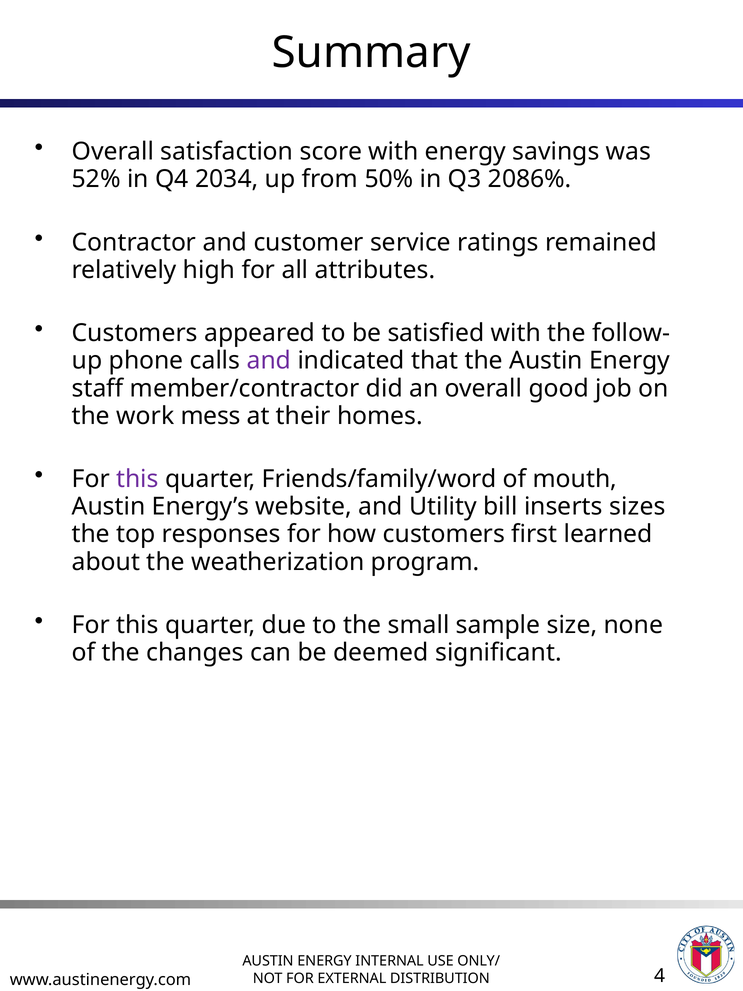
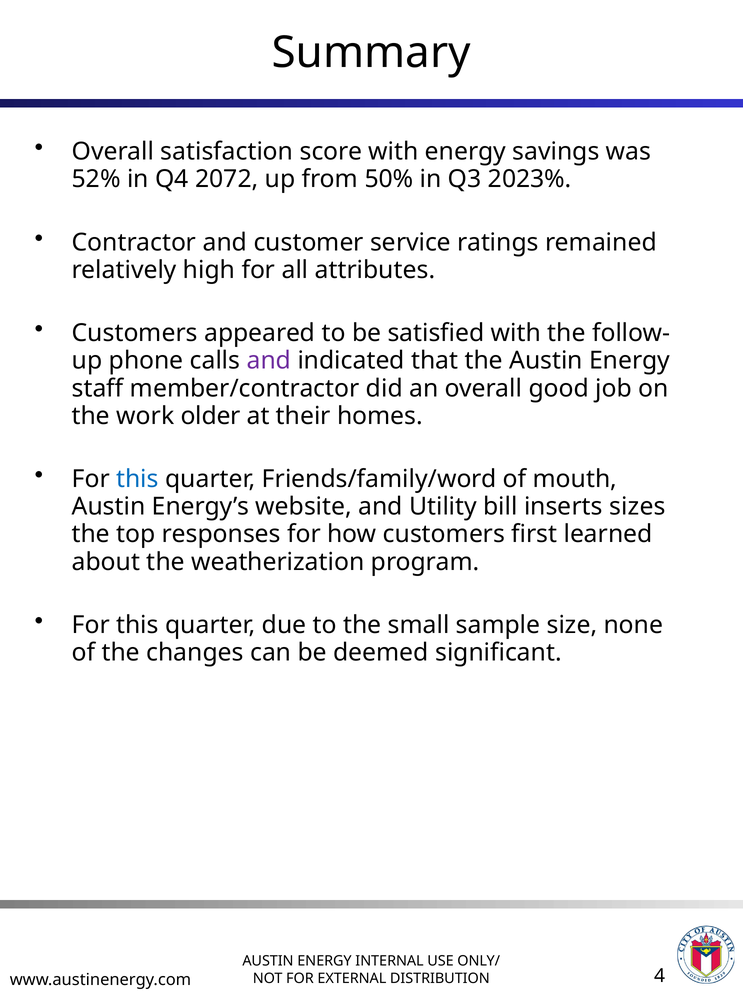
2034: 2034 -> 2072
2086%: 2086% -> 2023%
mess: mess -> older
this at (137, 479) colour: purple -> blue
